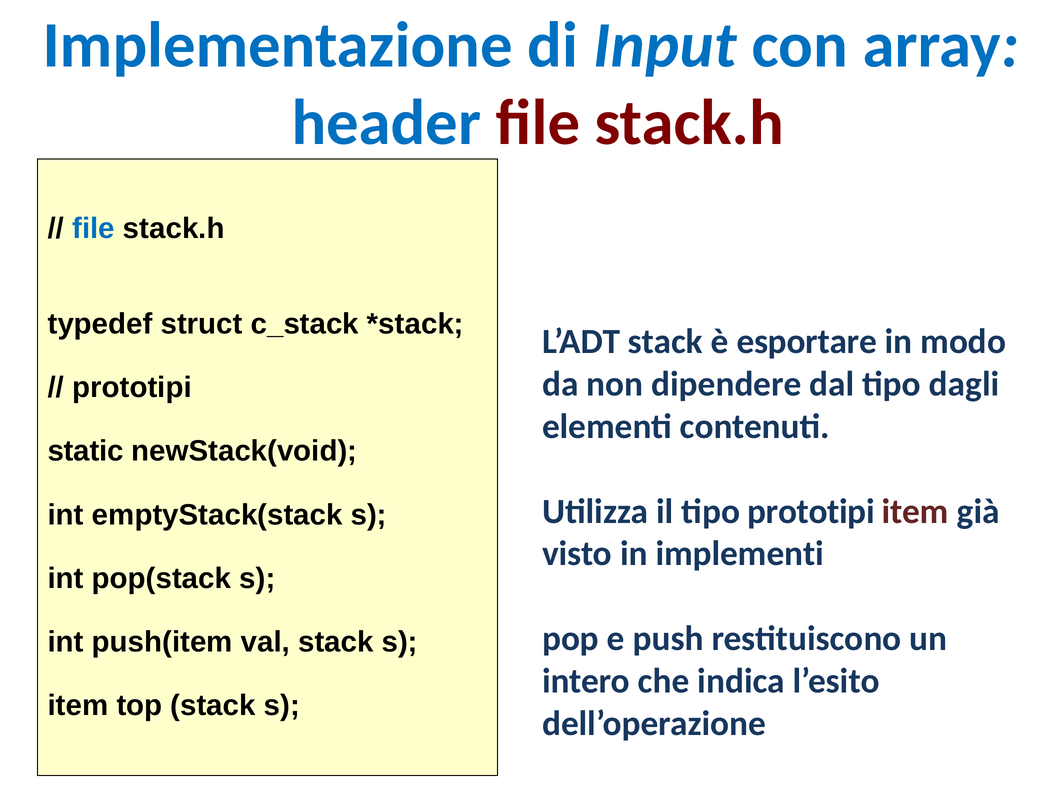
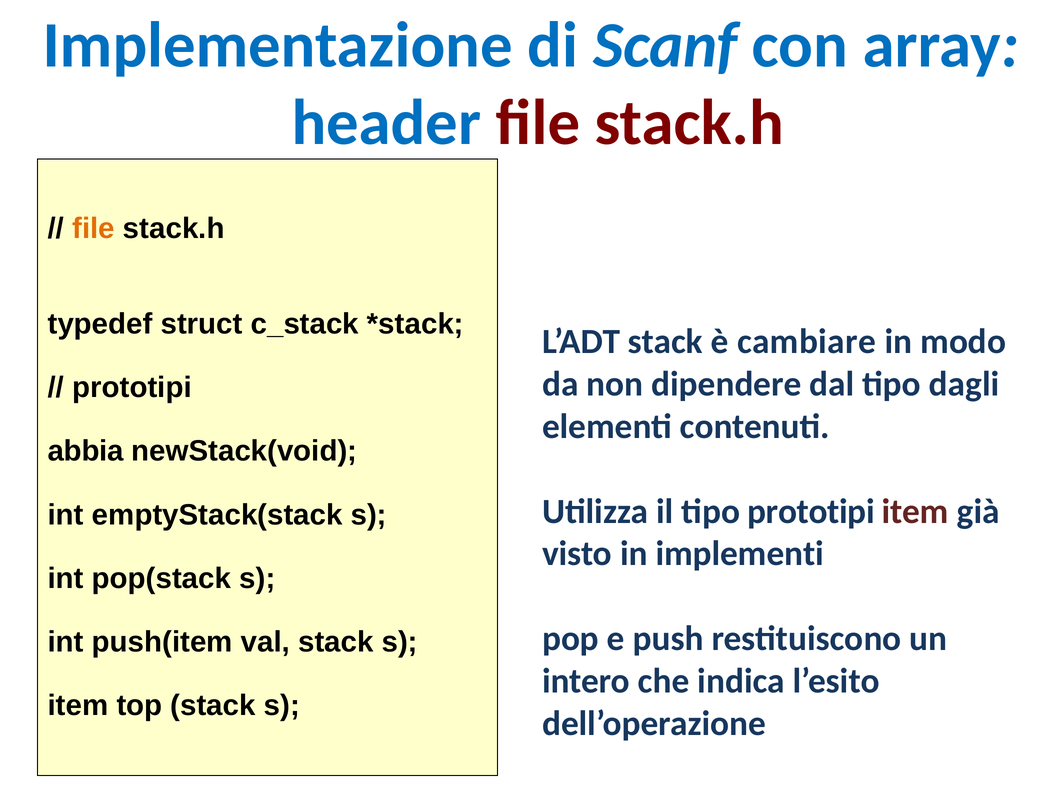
Input: Input -> Scanf
file at (94, 229) colour: blue -> orange
esportare: esportare -> cambiare
static: static -> abbia
